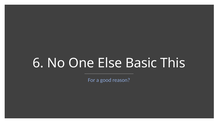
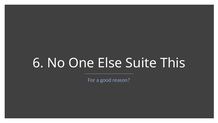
Basic: Basic -> Suite
